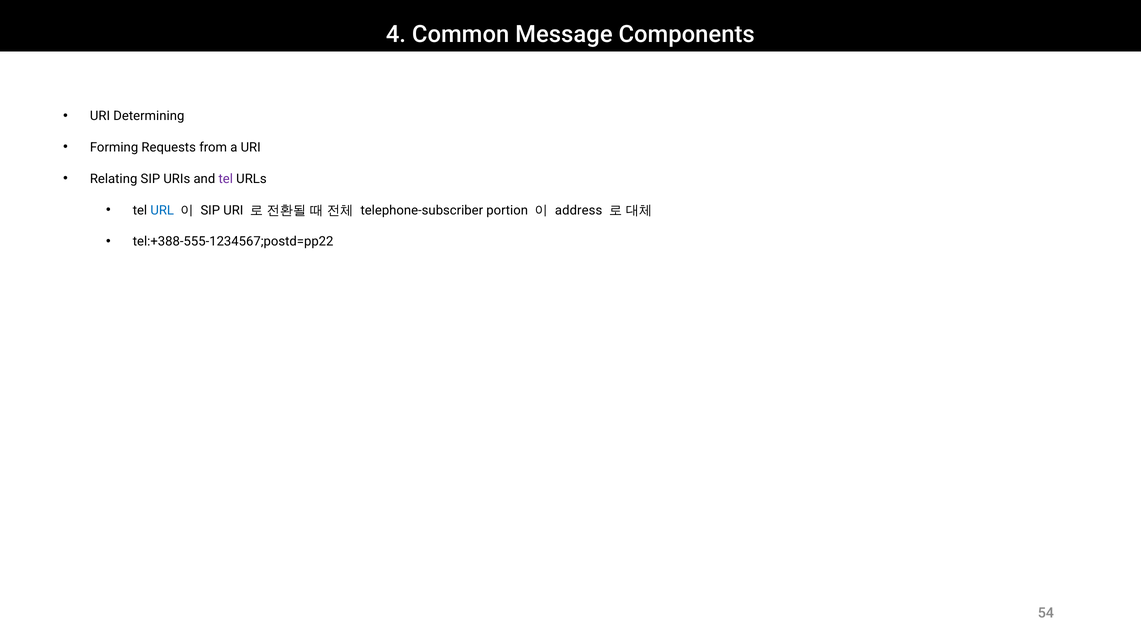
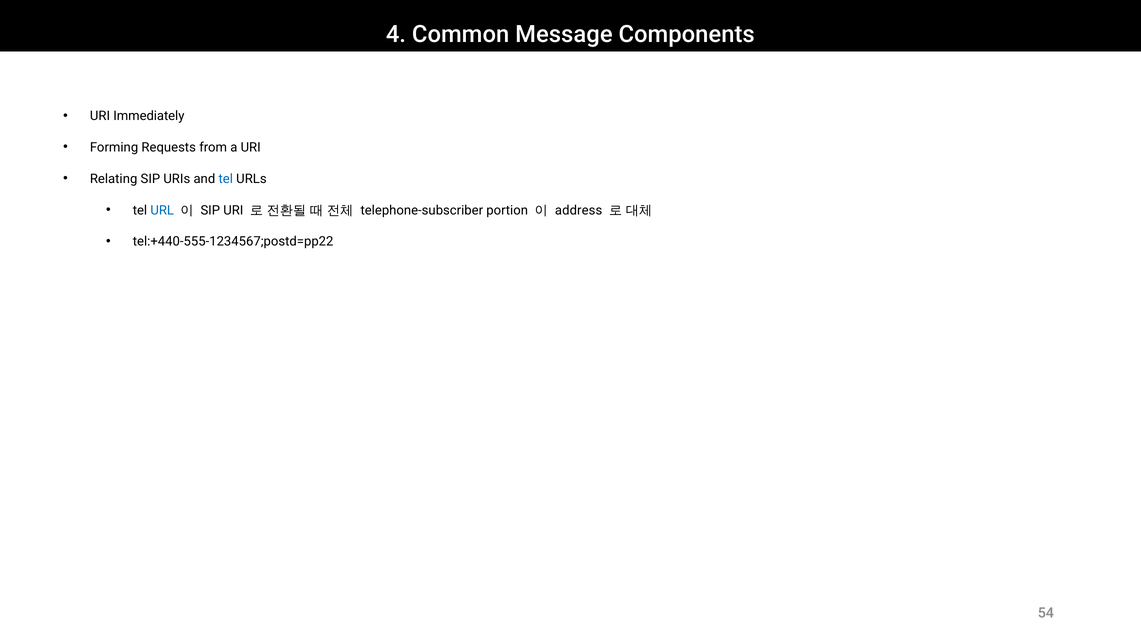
Determining: Determining -> Immediately
tel at (226, 179) colour: purple -> blue
tel:+388-555-1234567;postd=pp22: tel:+388-555-1234567;postd=pp22 -> tel:+440-555-1234567;postd=pp22
